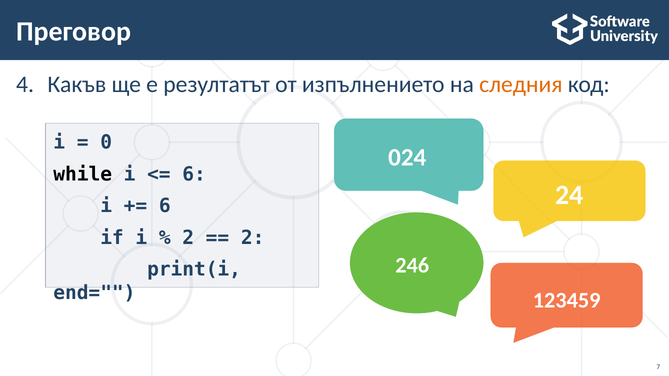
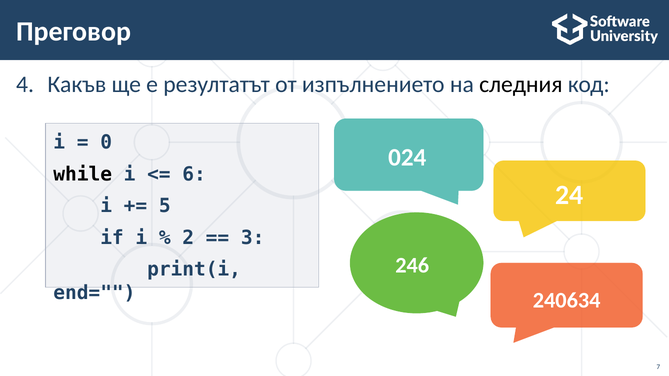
следния colour: orange -> black
6 at (165, 206): 6 -> 5
2 at (253, 238): 2 -> 3
123459: 123459 -> 240634
